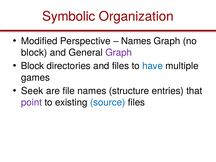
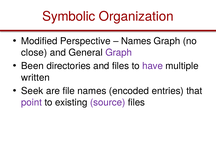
block at (34, 53): block -> close
Block at (33, 66): Block -> Been
have colour: blue -> purple
games: games -> written
structure: structure -> encoded
source colour: blue -> purple
